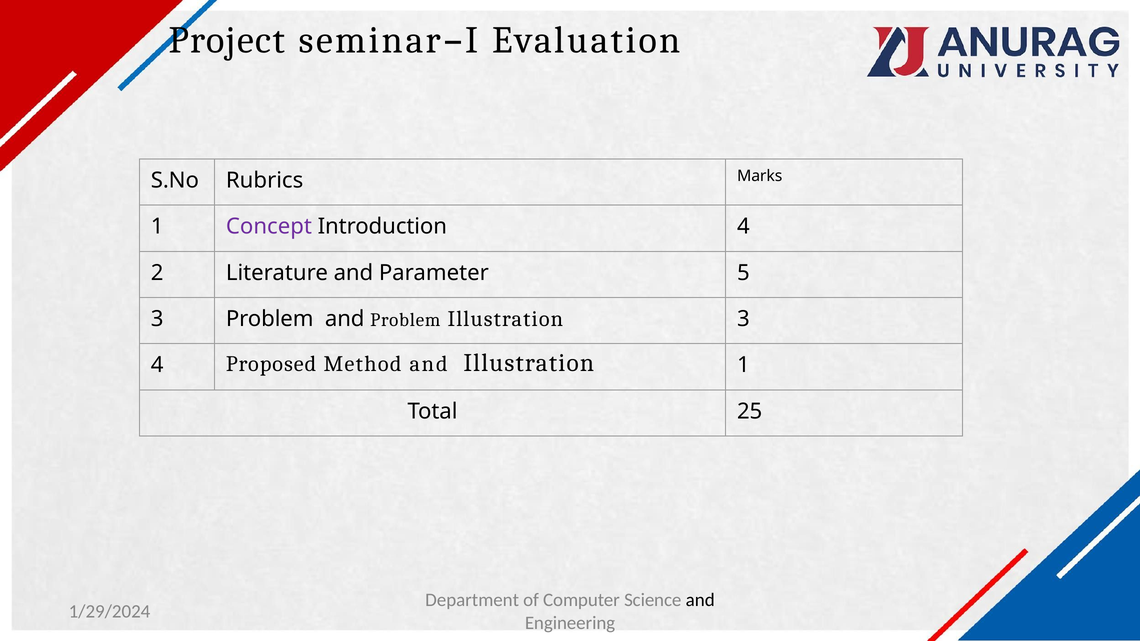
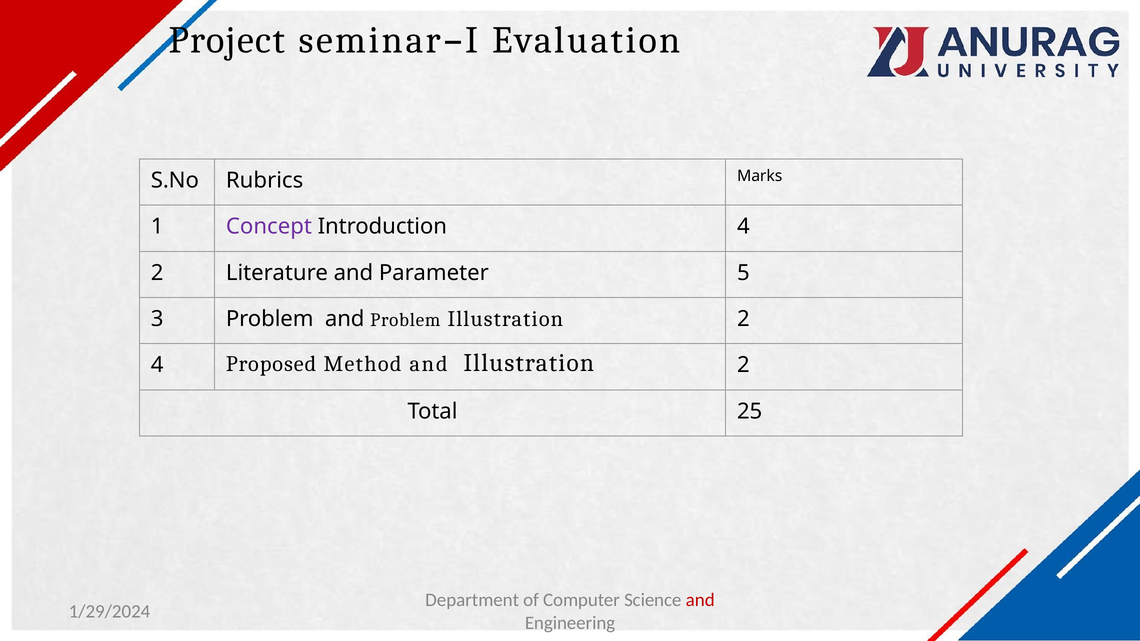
Problem Illustration 3: 3 -> 2
and Illustration 1: 1 -> 2
and at (700, 600) colour: black -> red
